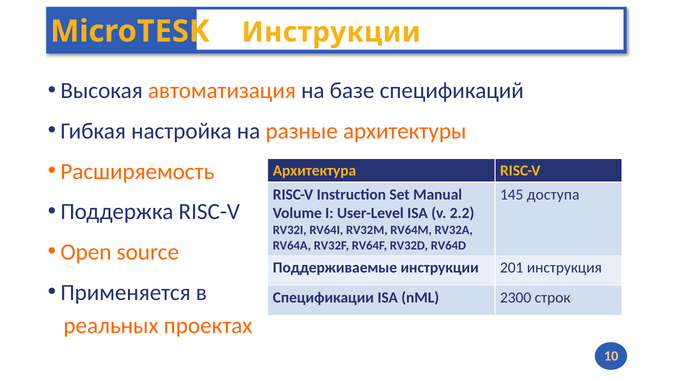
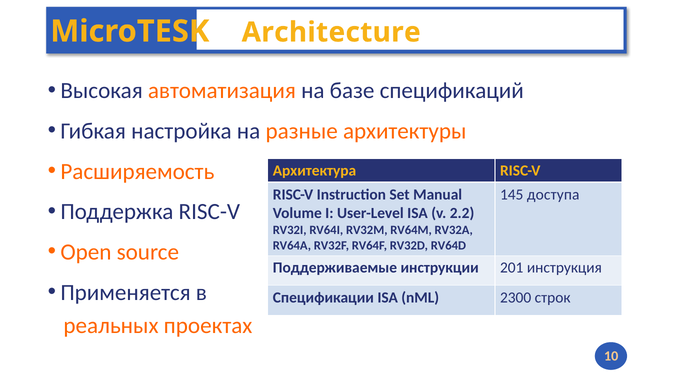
MicroTESK Инструкции: Инструкции -> Architecture
